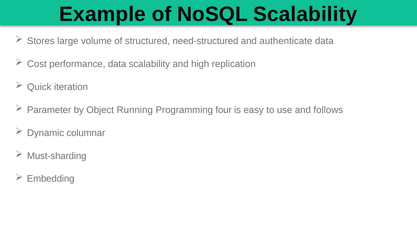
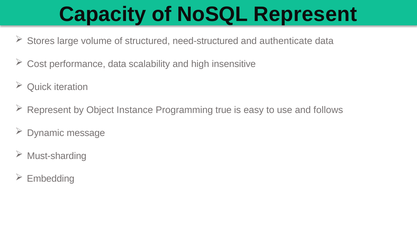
Example: Example -> Capacity
NoSQL Scalability: Scalability -> Represent
replication: replication -> insensitive
Parameter at (49, 110): Parameter -> Represent
Running: Running -> Instance
four: four -> true
columnar: columnar -> message
